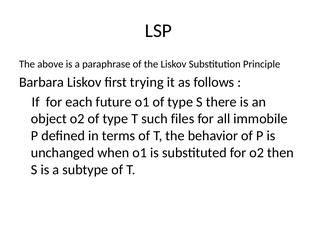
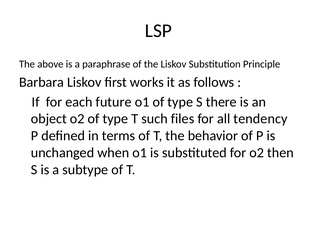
trying: trying -> works
immobile: immobile -> tendency
